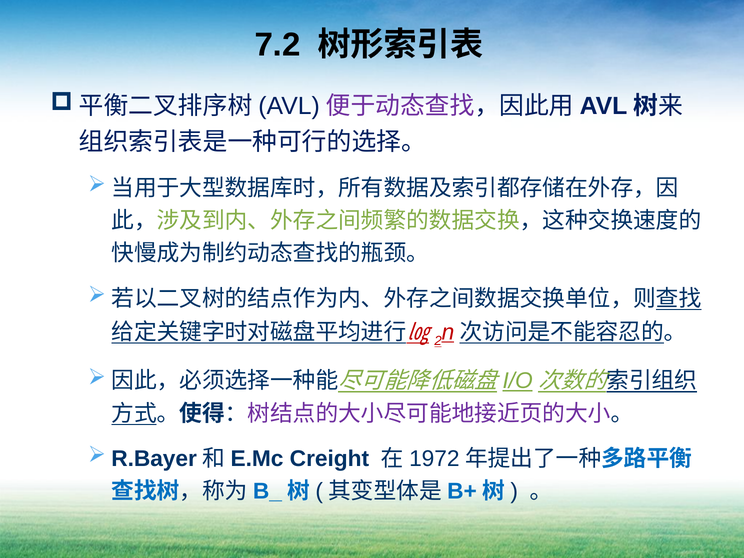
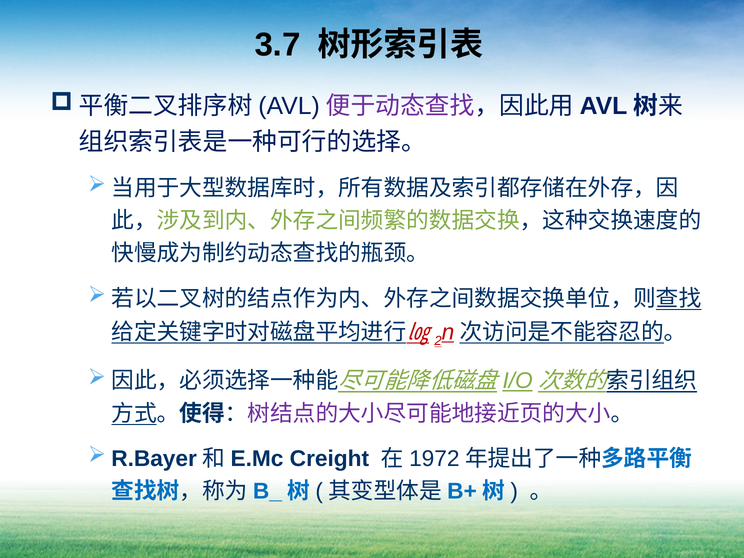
7.2: 7.2 -> 3.7
